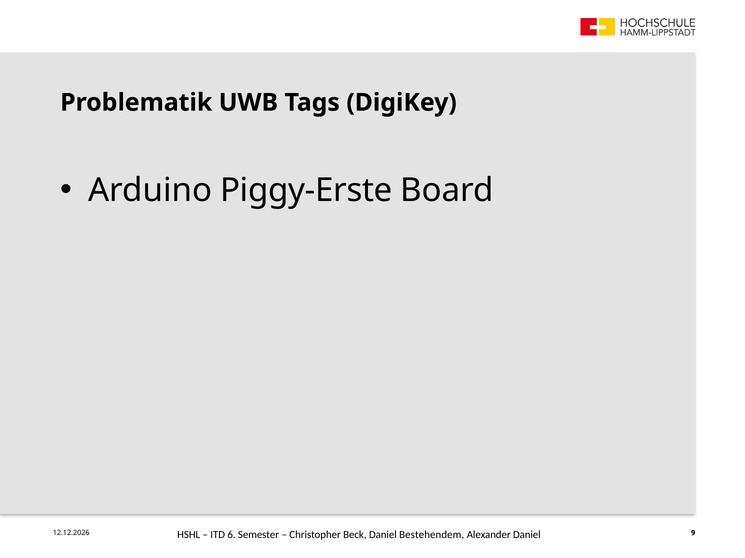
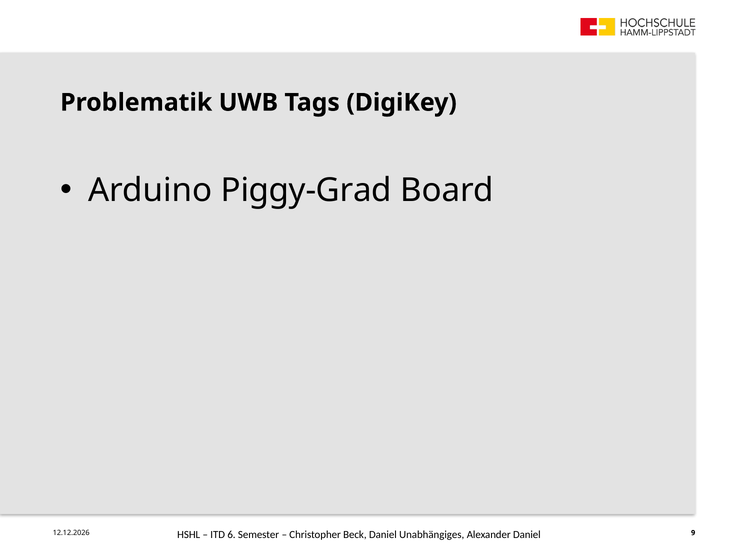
Piggy-Erste: Piggy-Erste -> Piggy-Grad
Bestehendem: Bestehendem -> Unabhängiges
